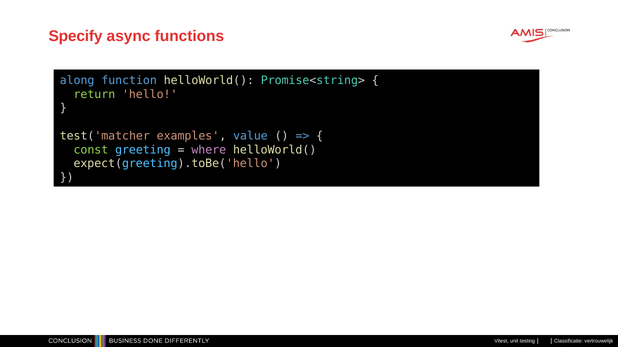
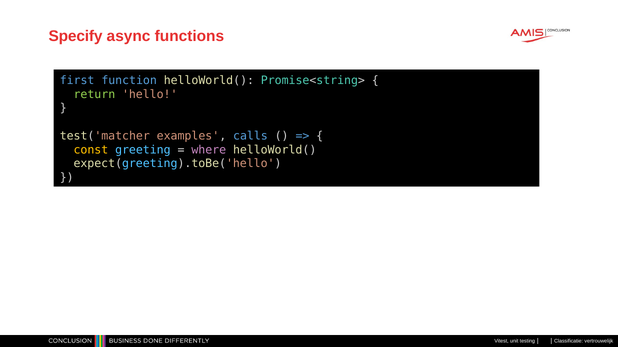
along: along -> first
value: value -> calls
const colour: light green -> yellow
